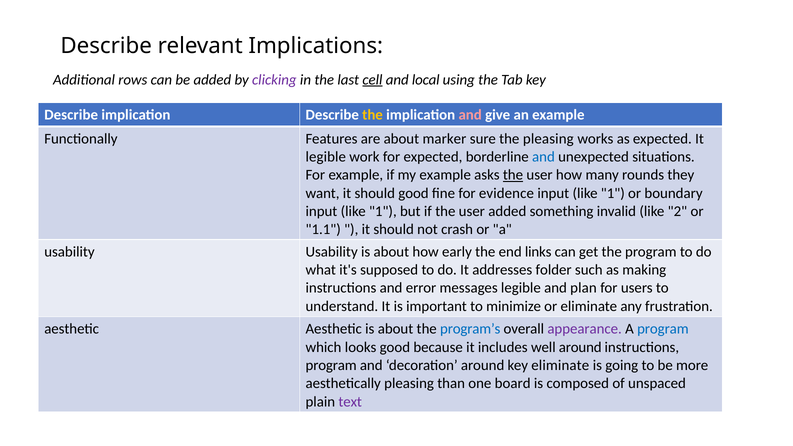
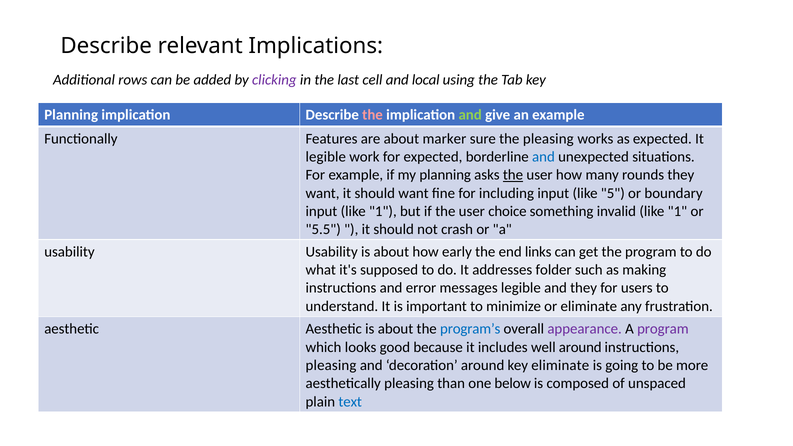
cell underline: present -> none
Describe at (71, 115): Describe -> Planning
the at (373, 115) colour: yellow -> pink
and at (470, 115) colour: pink -> light green
my example: example -> planning
should good: good -> want
evidence: evidence -> including
1 at (613, 193): 1 -> 5
user added: added -> choice
invalid like 2: 2 -> 1
1.1: 1.1 -> 5.5
and plan: plan -> they
program at (663, 329) colour: blue -> purple
program at (331, 365): program -> pleasing
board: board -> below
text colour: purple -> blue
